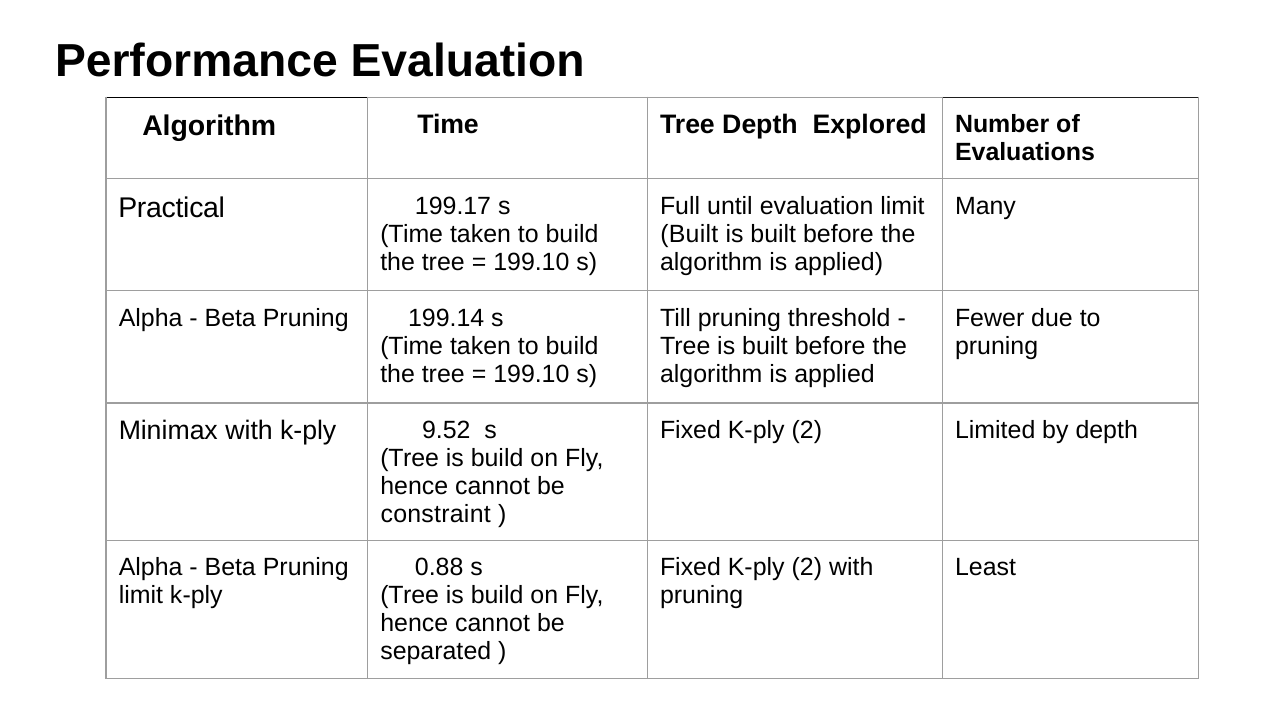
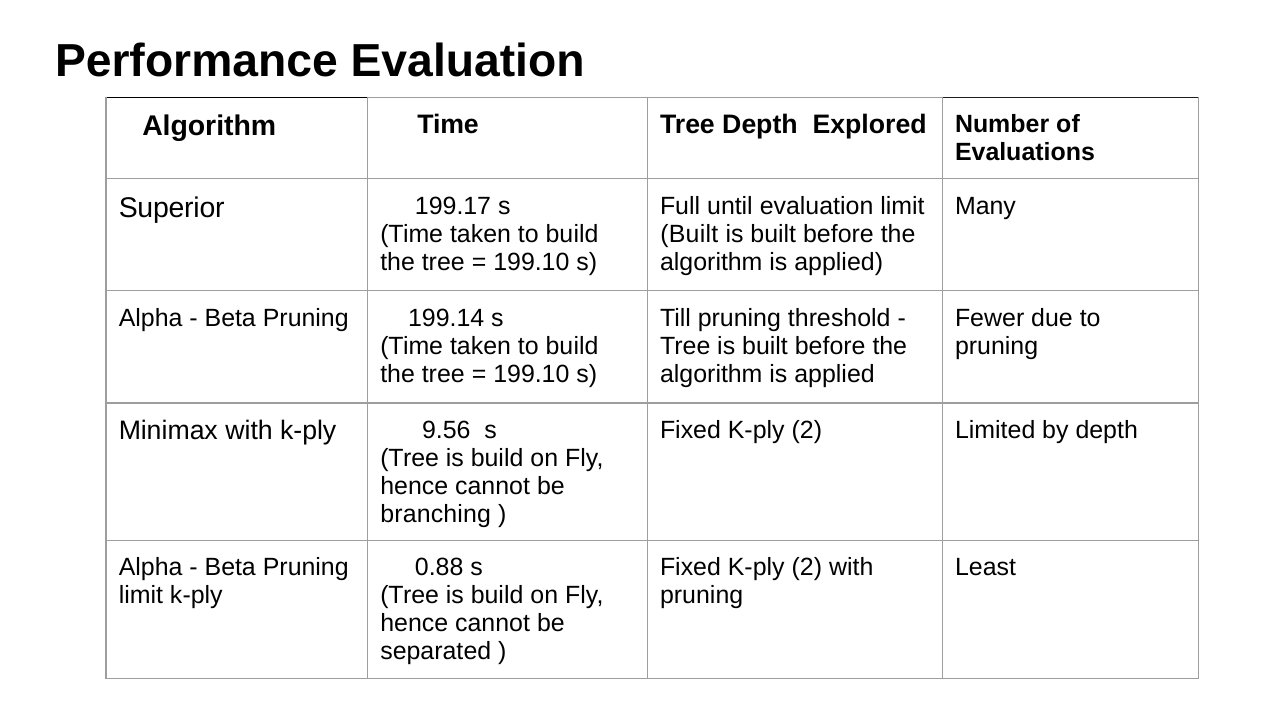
Practical: Practical -> Superior
9.52: 9.52 -> 9.56
constraint: constraint -> branching
